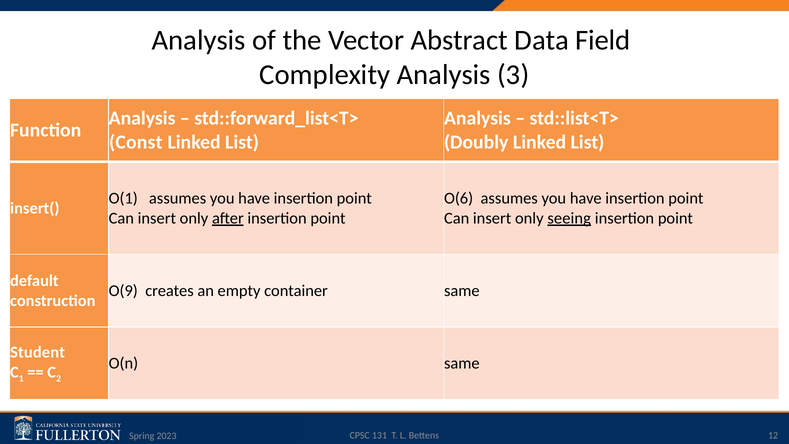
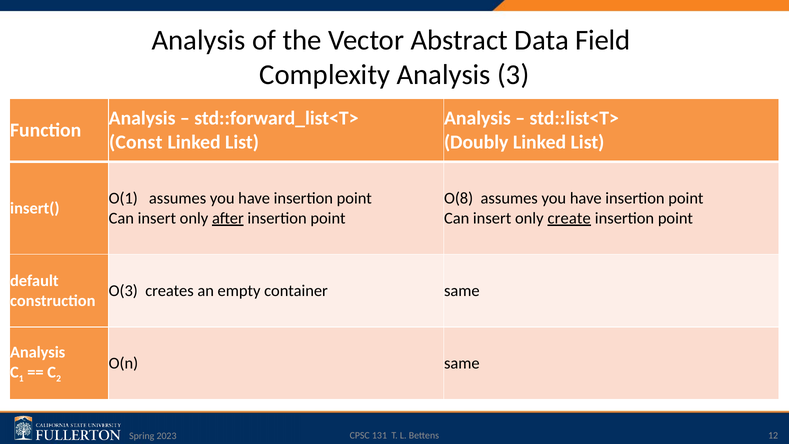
O(6: O(6 -> O(8
seeing: seeing -> create
O(9: O(9 -> O(3
Student at (38, 352): Student -> Analysis
